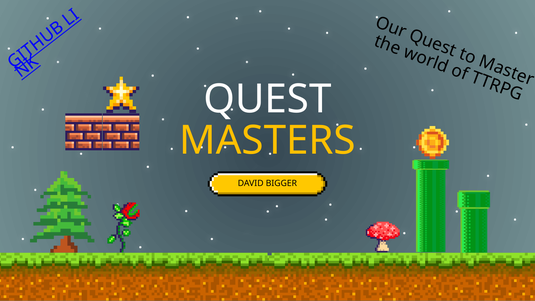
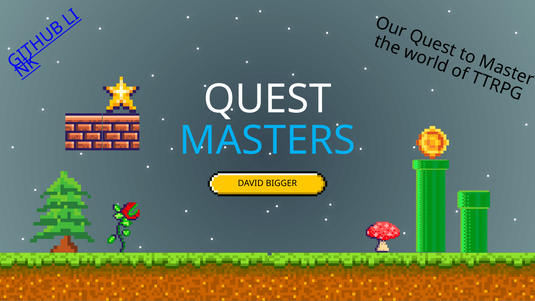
MASTERS colour: yellow -> light blue
